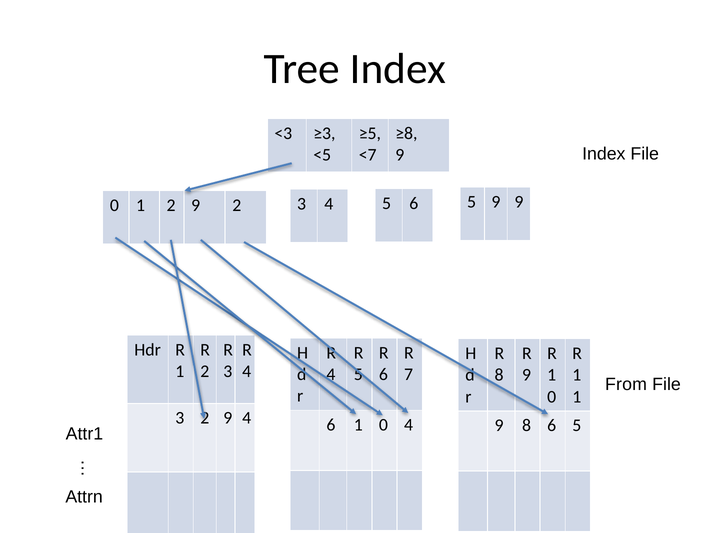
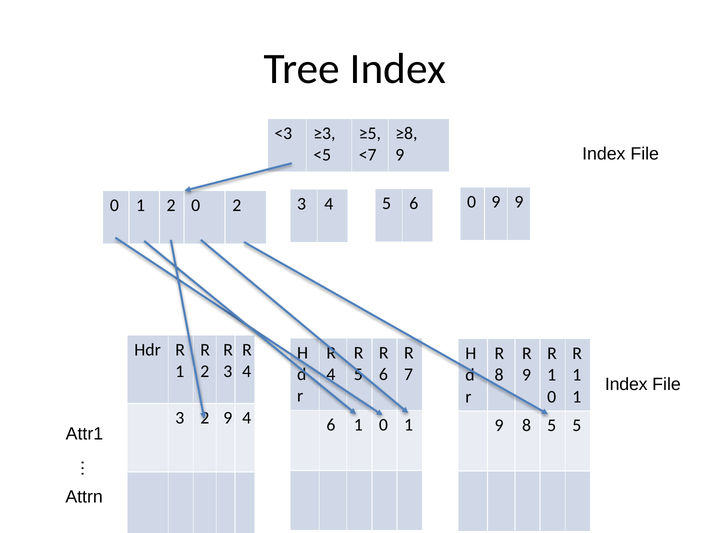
1 2 9: 9 -> 0
5 6 5: 5 -> 0
From at (626, 384): From -> Index
4 at (409, 424): 4 -> 1
8 6: 6 -> 5
